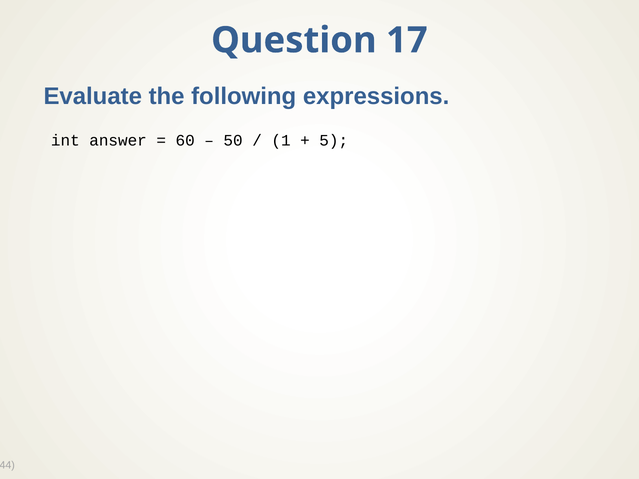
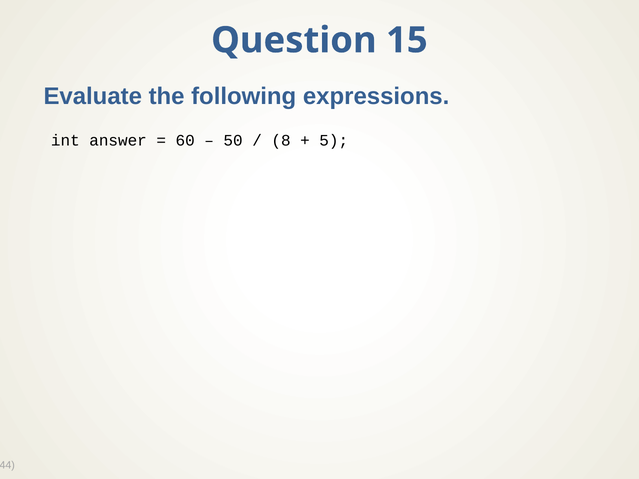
17: 17 -> 15
1: 1 -> 8
